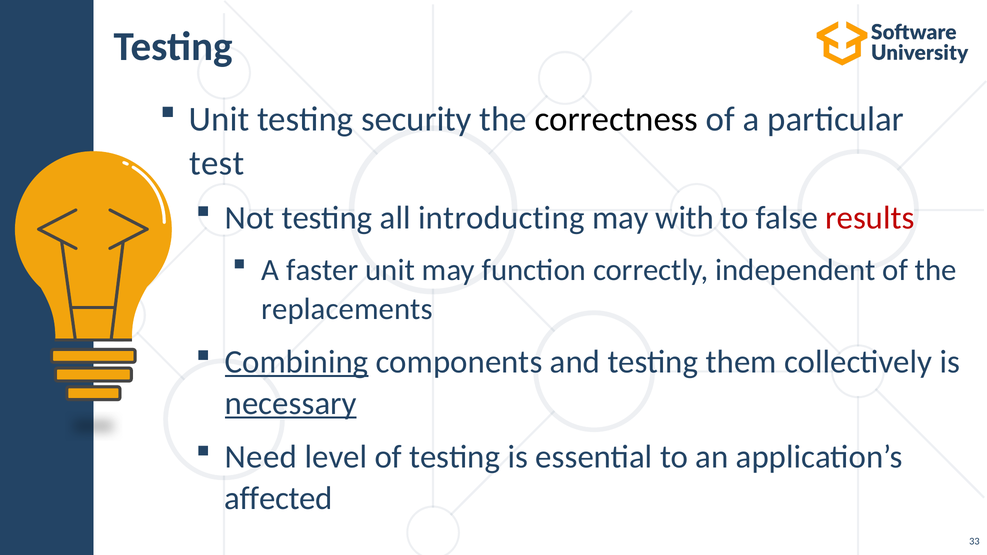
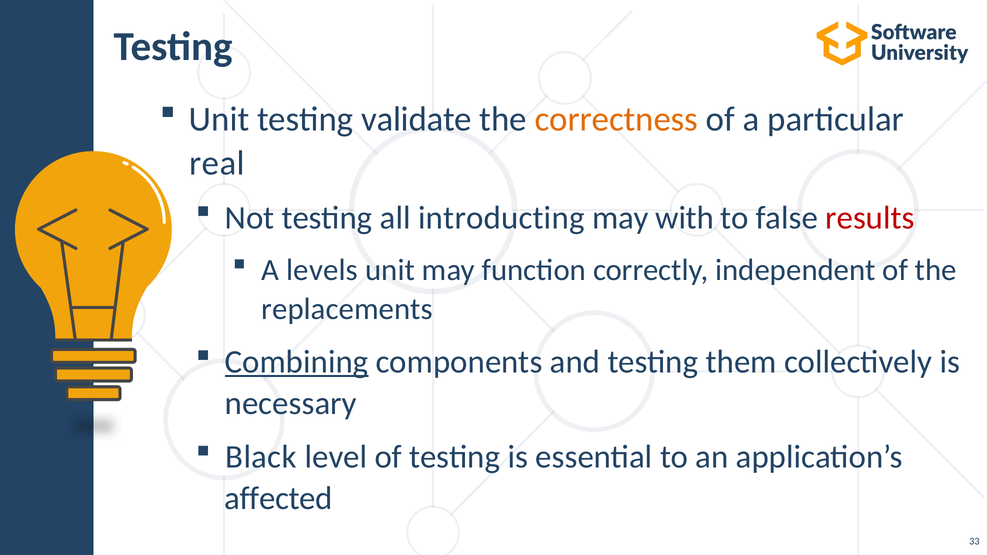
security: security -> validate
correctness colour: black -> orange
test: test -> real
faster: faster -> levels
necessary underline: present -> none
Need: Need -> Black
